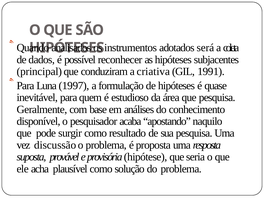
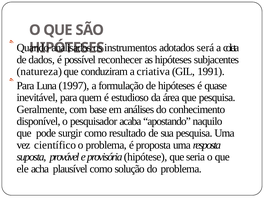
principal: principal -> natureza
discussão: discussão -> científico
